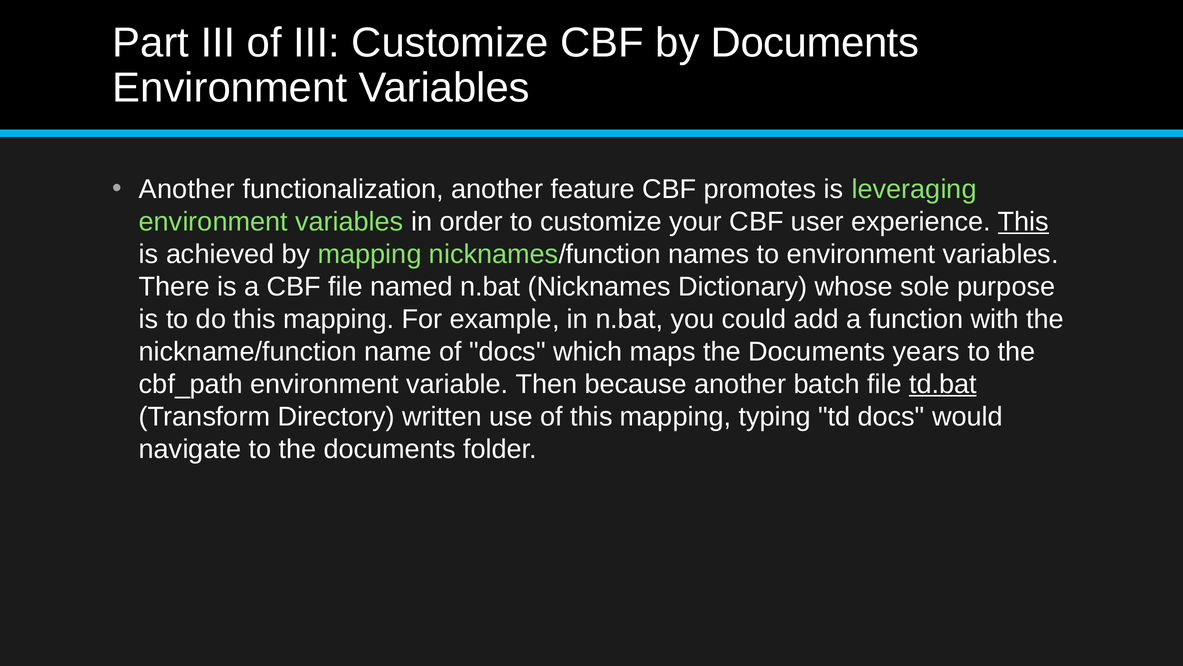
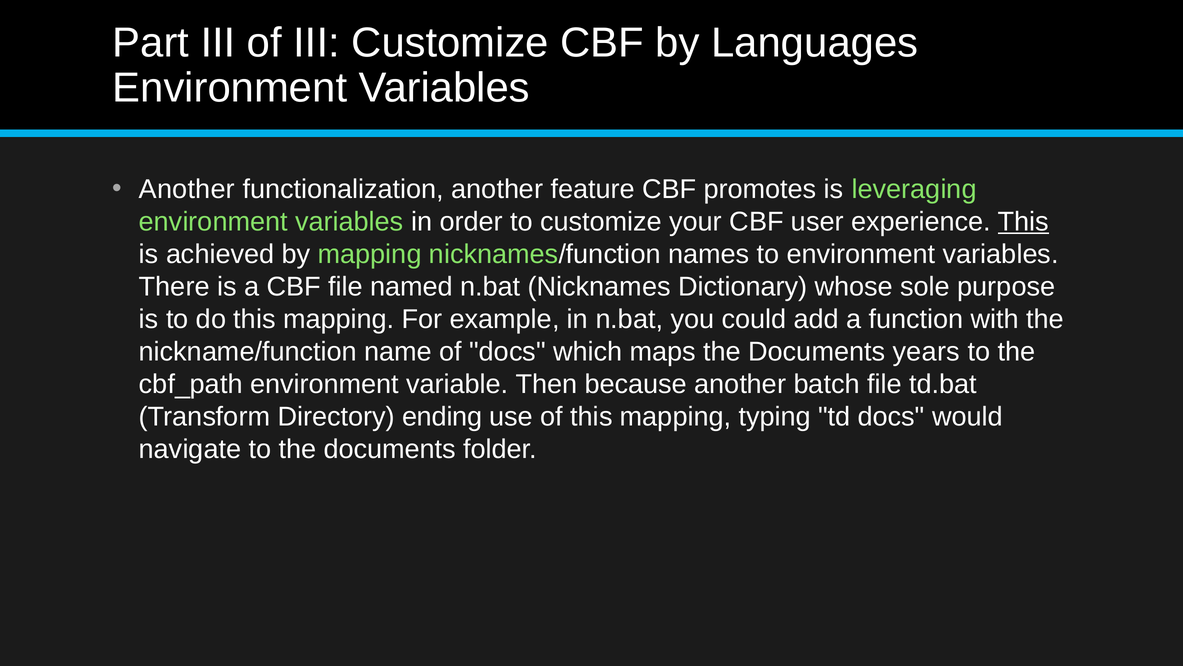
by Documents: Documents -> Languages
td.bat underline: present -> none
written: written -> ending
